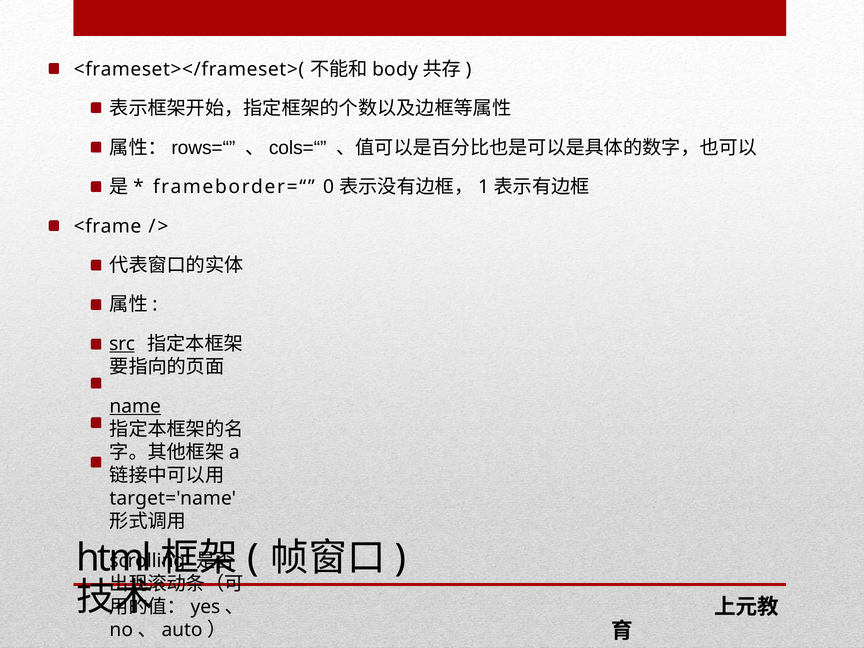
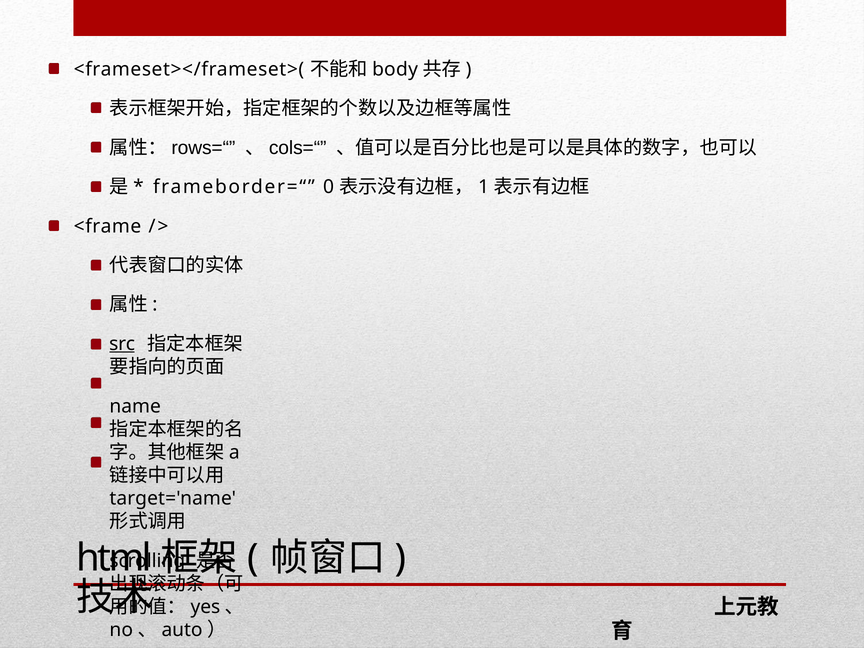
name underline: present -> none
